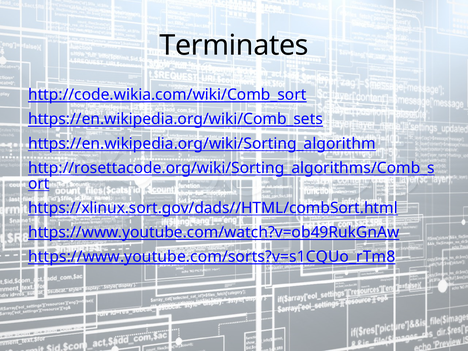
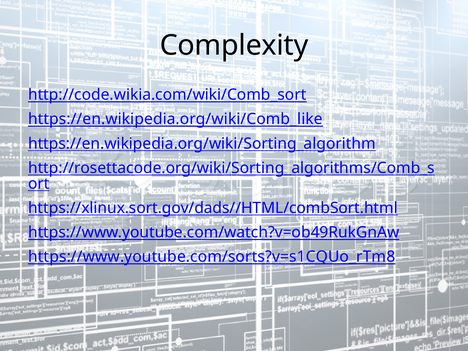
Terminates: Terminates -> Complexity
https://en.wikipedia.org/wiki/Comb_sets: https://en.wikipedia.org/wiki/Comb_sets -> https://en.wikipedia.org/wiki/Comb_like
